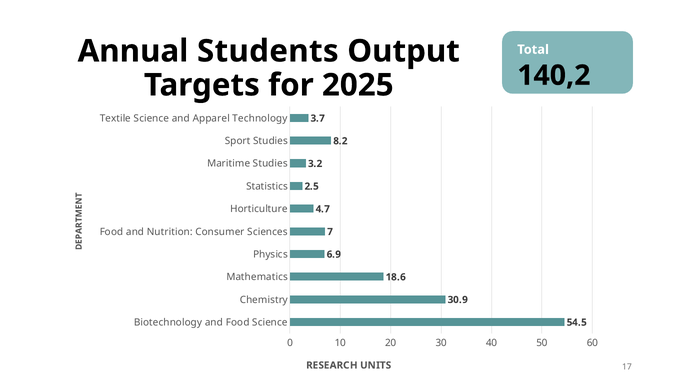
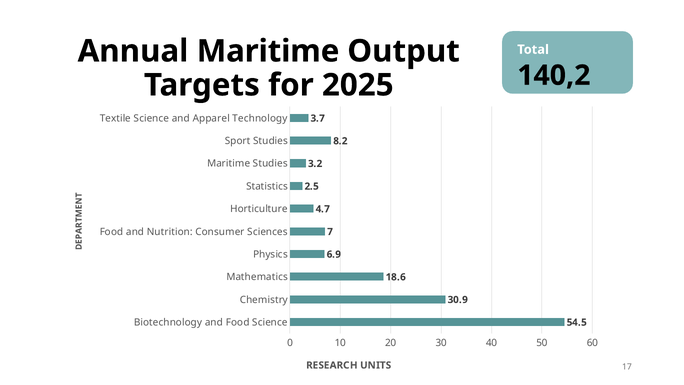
Annual Students: Students -> Maritime
